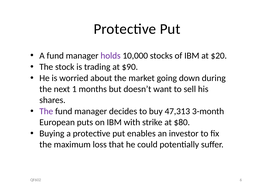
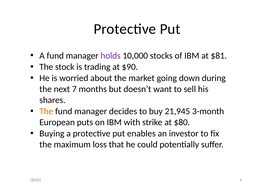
$20: $20 -> $81
1: 1 -> 7
The at (46, 111) colour: purple -> orange
47,313: 47,313 -> 21,945
